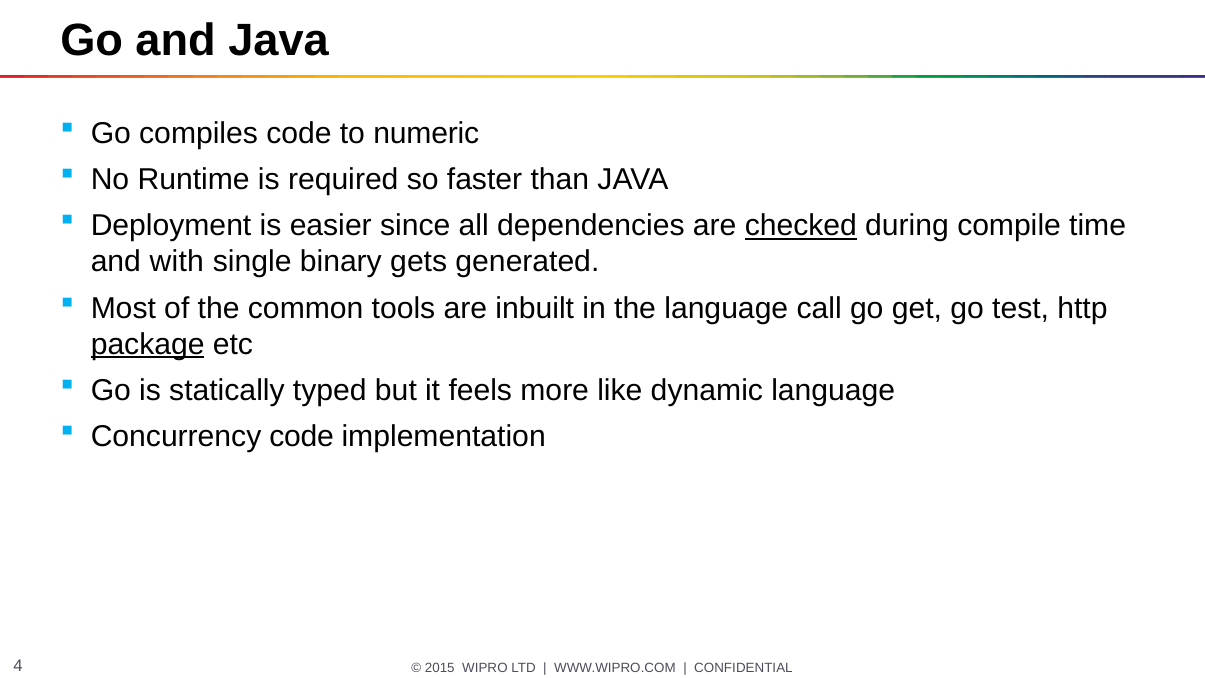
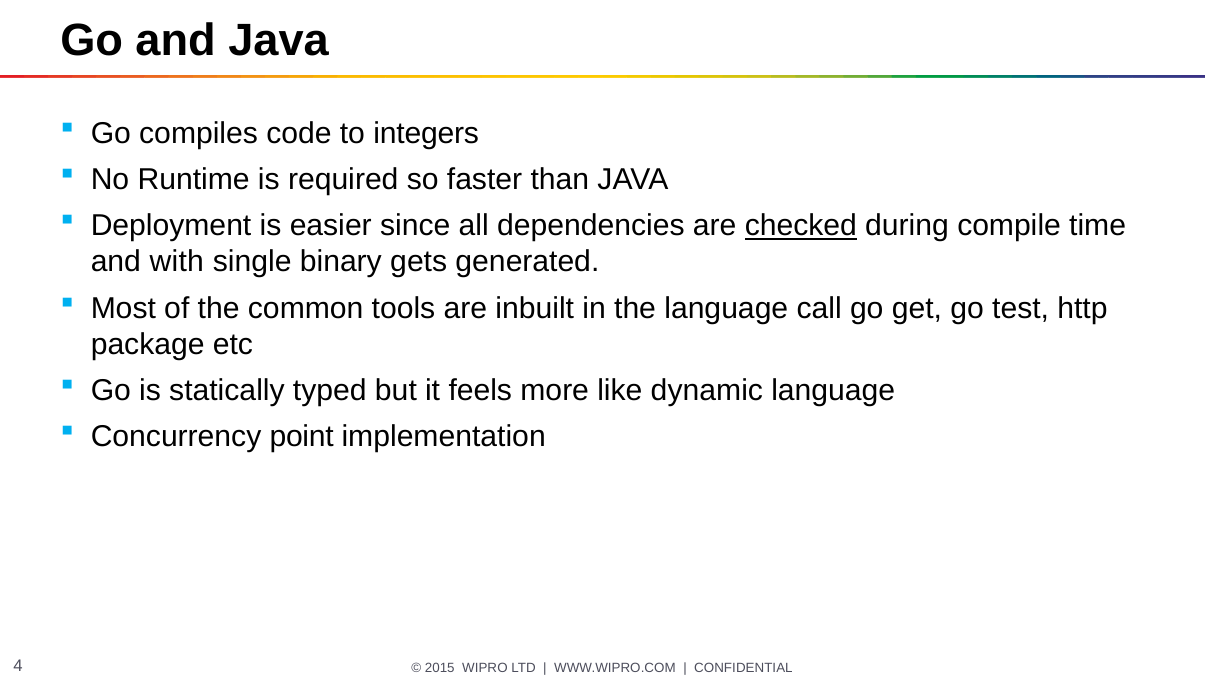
numeric: numeric -> integers
package underline: present -> none
Concurrency code: code -> point
